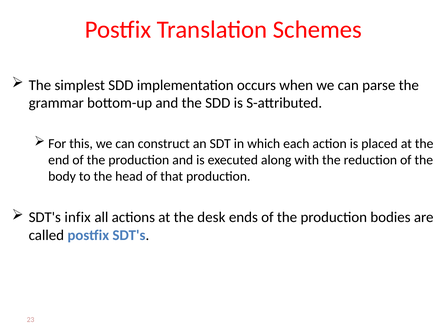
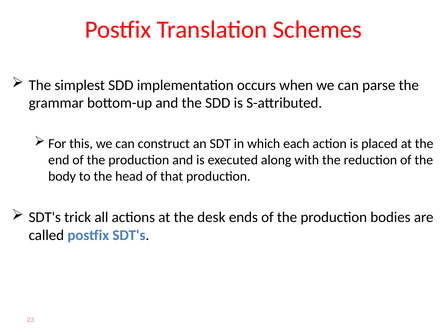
infix: infix -> trick
